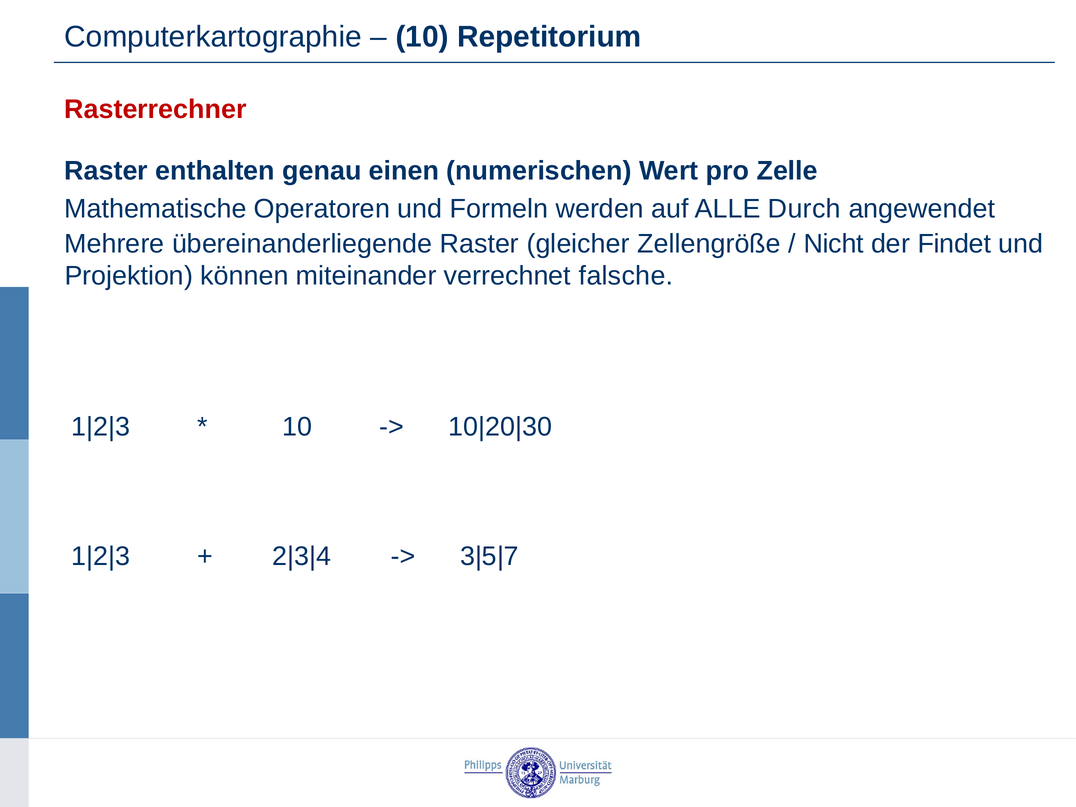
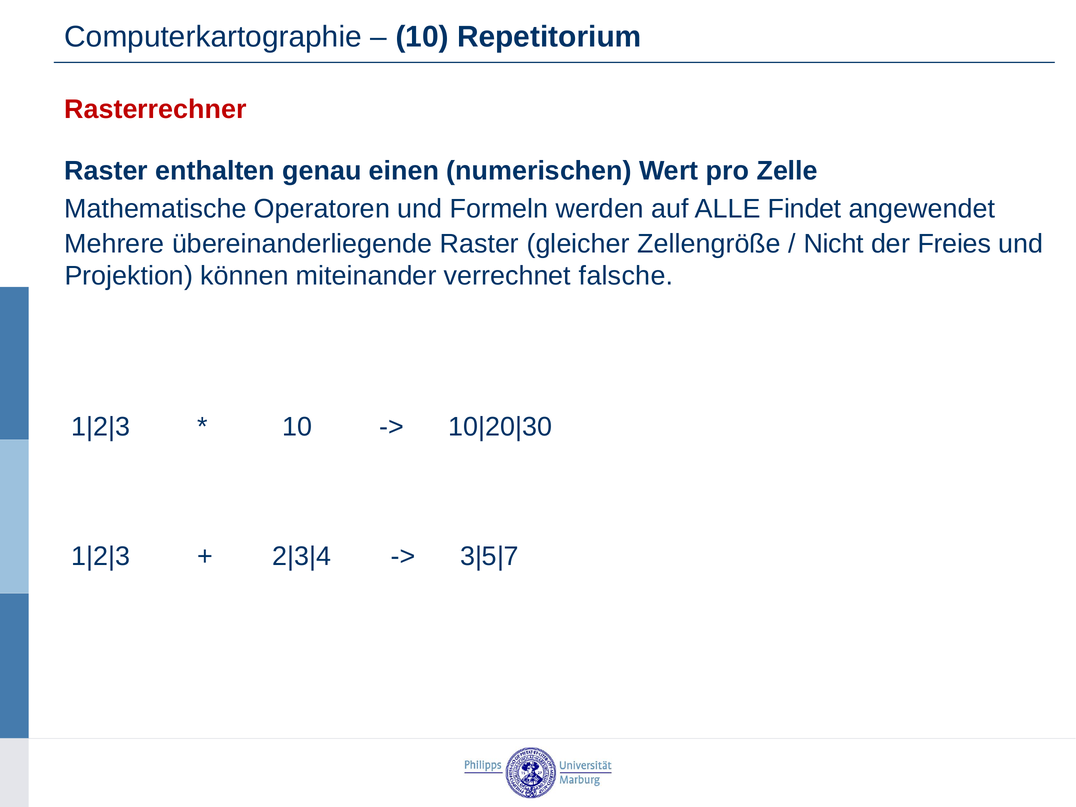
Durch: Durch -> Findet
Findet: Findet -> Freies
